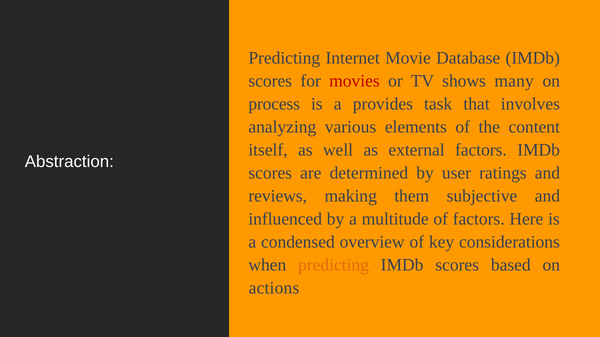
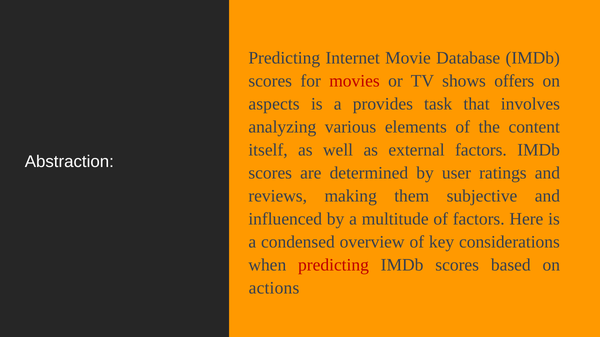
many: many -> offers
process: process -> aspects
predicting at (334, 265) colour: orange -> red
